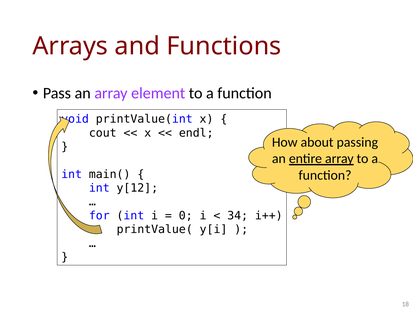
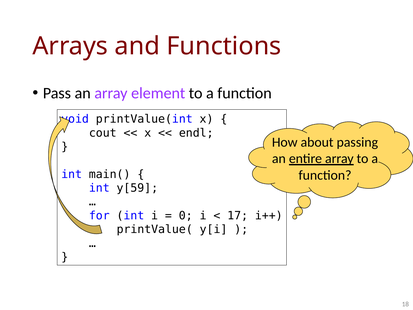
y[12: y[12 -> y[59
34: 34 -> 17
